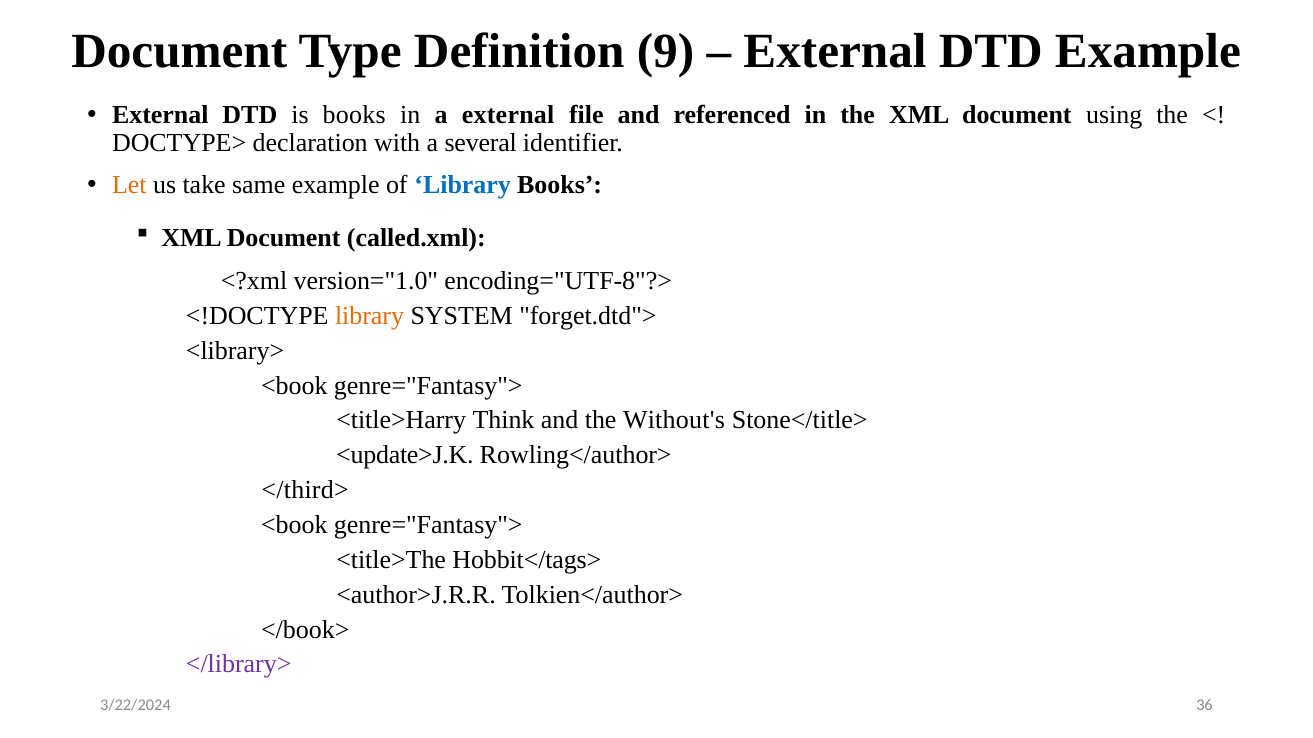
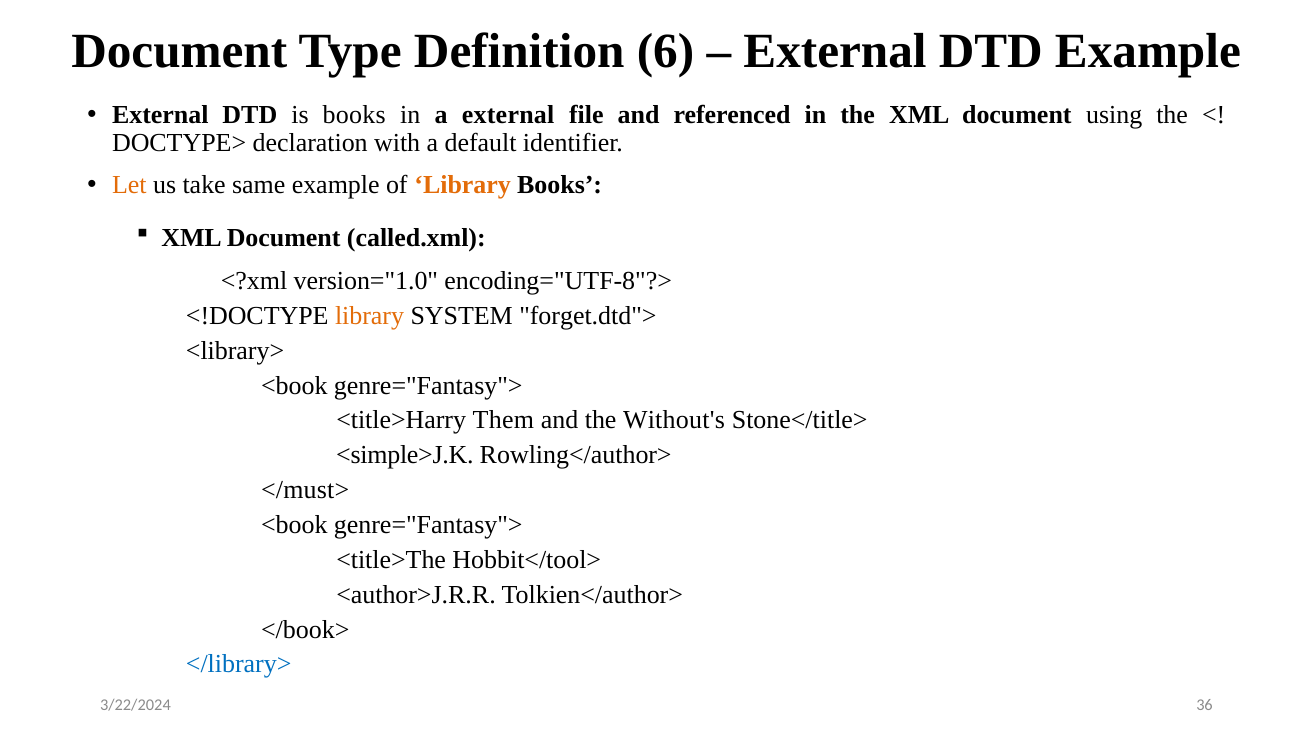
9: 9 -> 6
several: several -> default
Library at (463, 185) colour: blue -> orange
Think: Think -> Them
<update>J.K: <update>J.K -> <simple>J.K
</third>: </third> -> </must>
Hobbit</tags>: Hobbit</tags> -> Hobbit</tool>
</library> colour: purple -> blue
